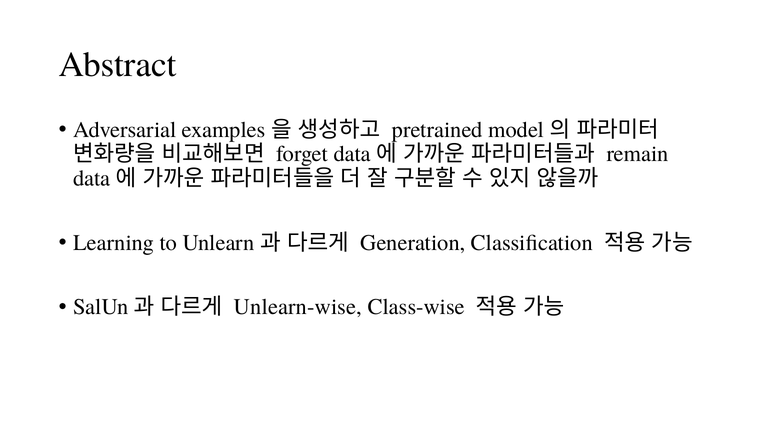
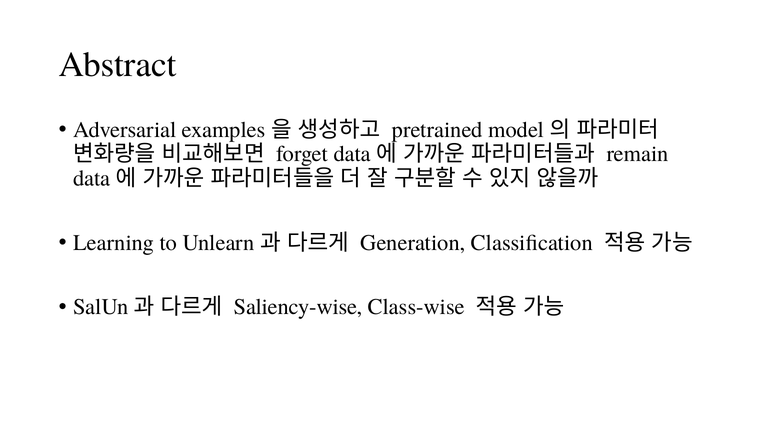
Unlearn-wise: Unlearn-wise -> Saliency-wise
